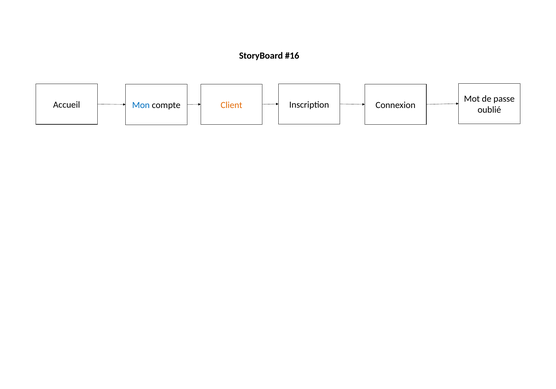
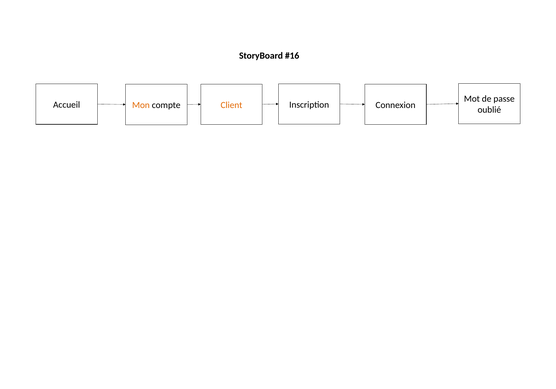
Mon colour: blue -> orange
